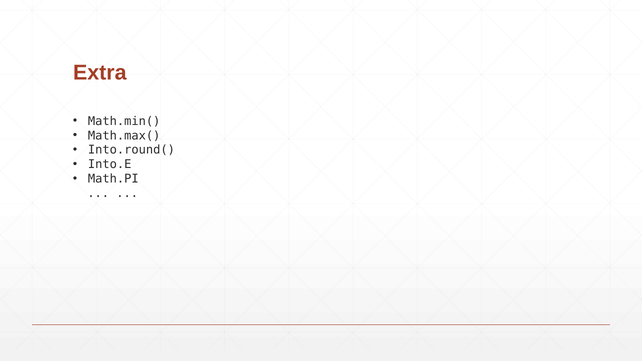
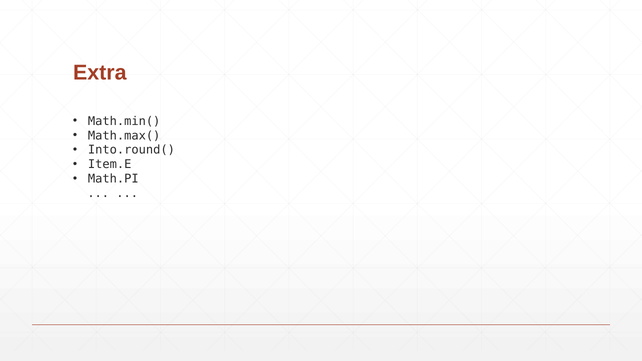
Into.E: Into.E -> Item.E
